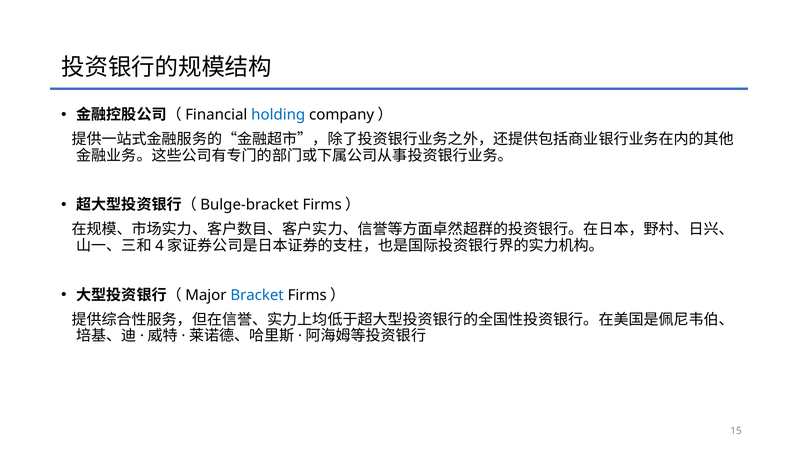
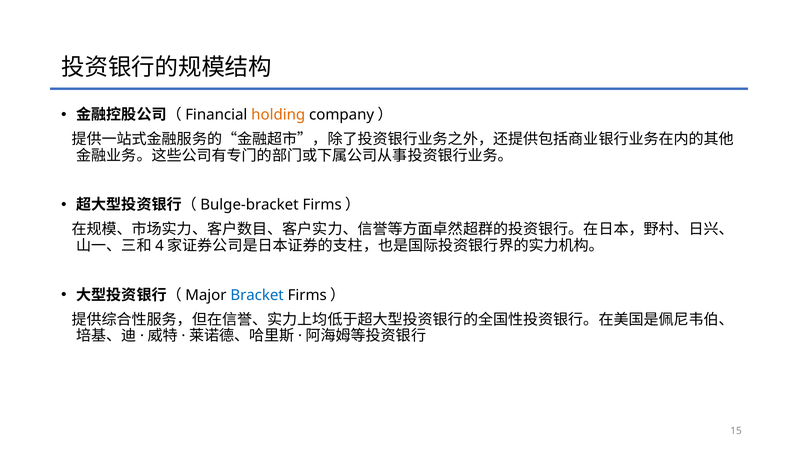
holding colour: blue -> orange
